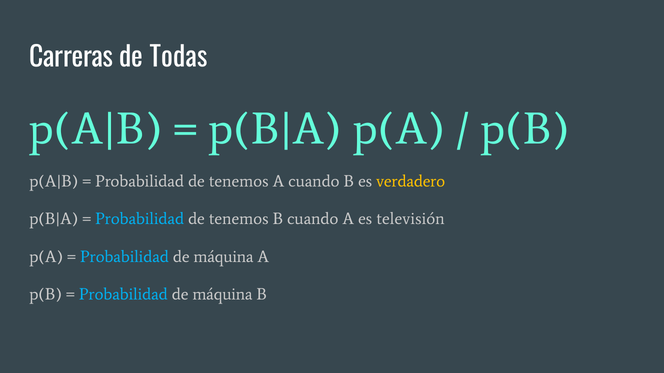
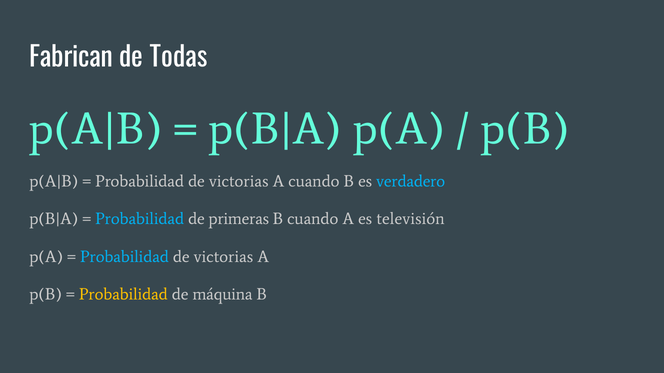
Carreras: Carreras -> Fabrican
tenemos at (239, 182): tenemos -> victorias
verdadero colour: yellow -> light blue
tenemos at (239, 219): tenemos -> primeras
máquina at (224, 257): máquina -> victorias
Probabilidad at (123, 295) colour: light blue -> yellow
